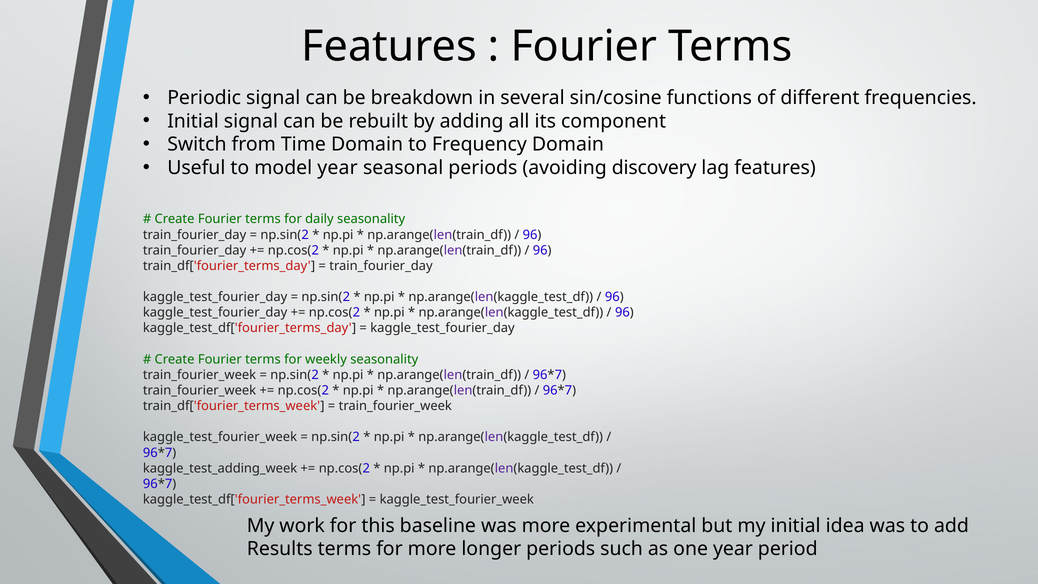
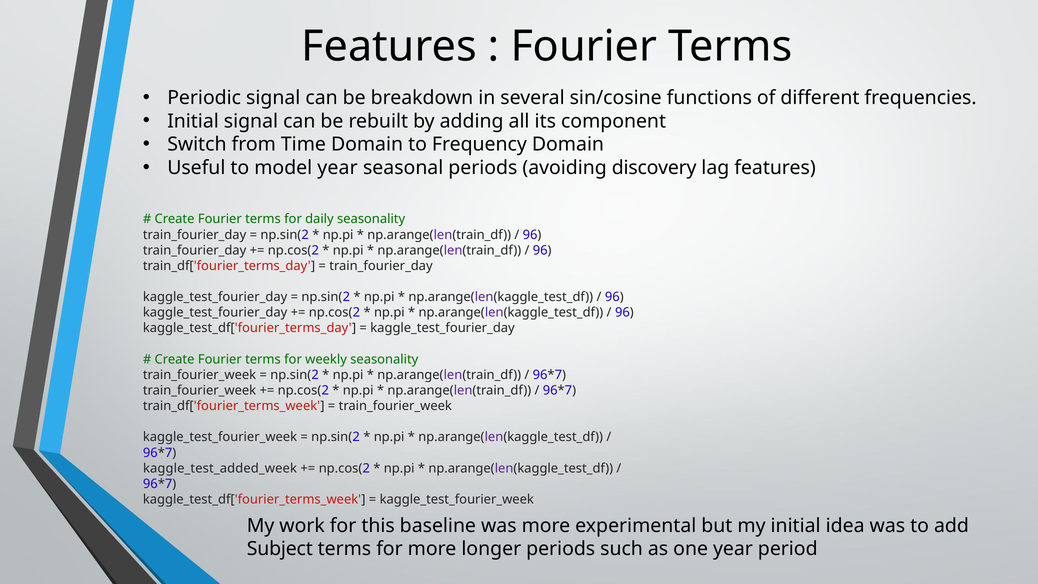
kaggle_test_adding_week: kaggle_test_adding_week -> kaggle_test_added_week
Results: Results -> Subject
